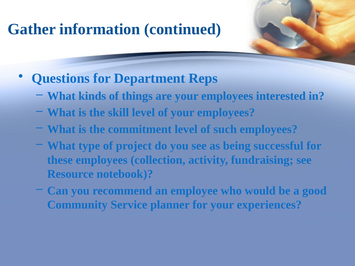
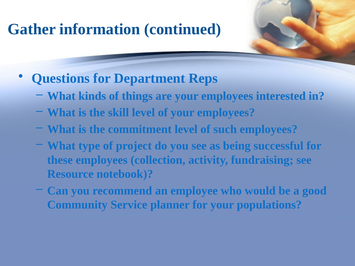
experiences: experiences -> populations
